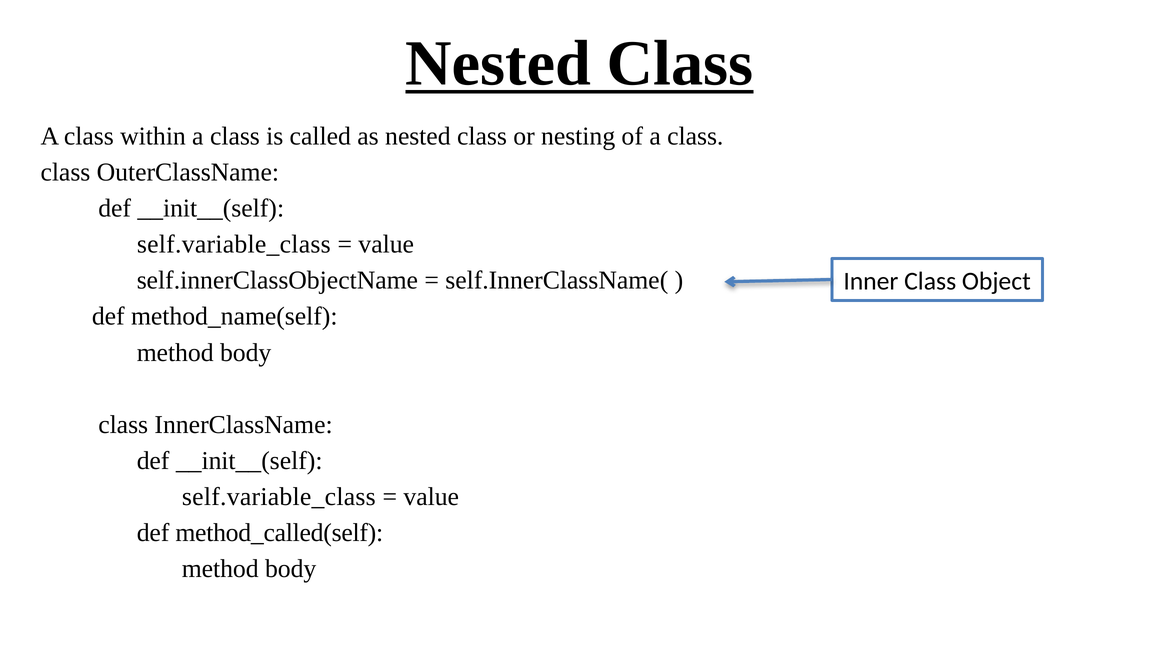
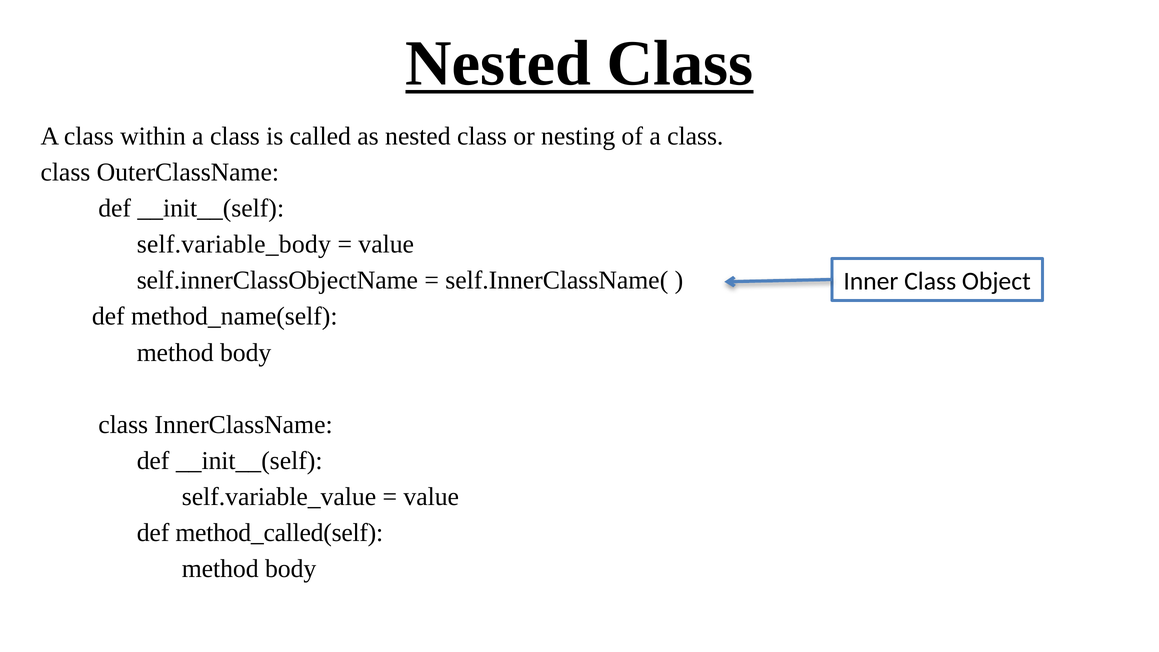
self.variable_class at (234, 244): self.variable_class -> self.variable_body
self.variable_class at (279, 496): self.variable_class -> self.variable_value
